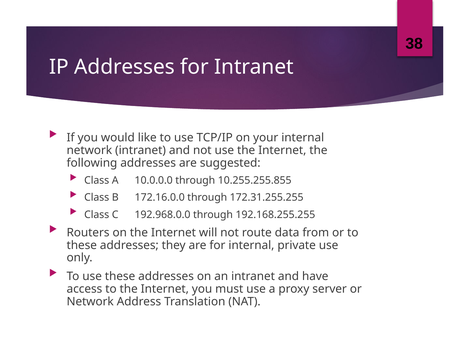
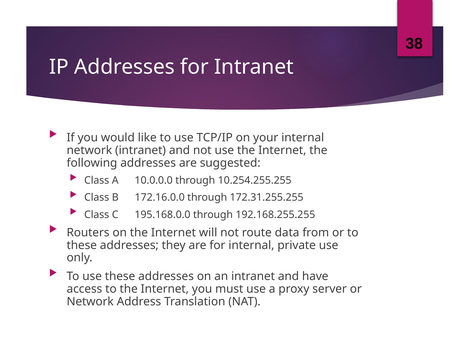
10.255.255.855: 10.255.255.855 -> 10.254.255.255
192.968.0.0: 192.968.0.0 -> 195.168.0.0
